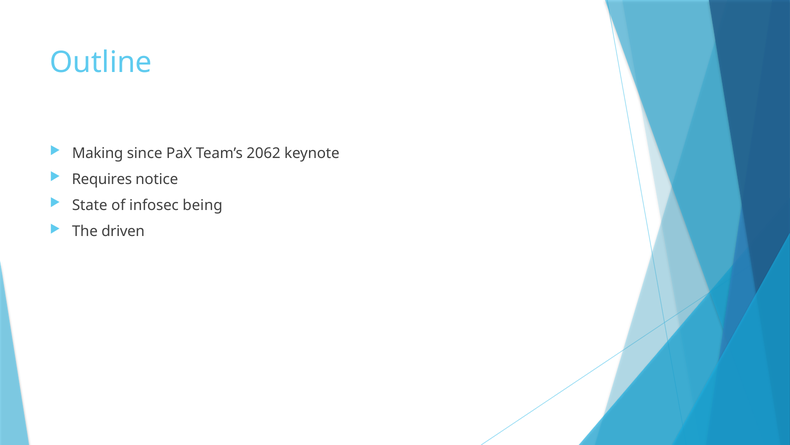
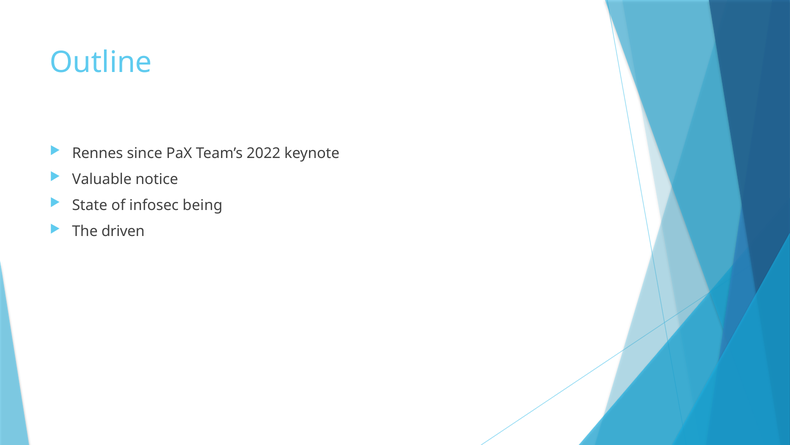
Making: Making -> Rennes
2062: 2062 -> 2022
Requires: Requires -> Valuable
